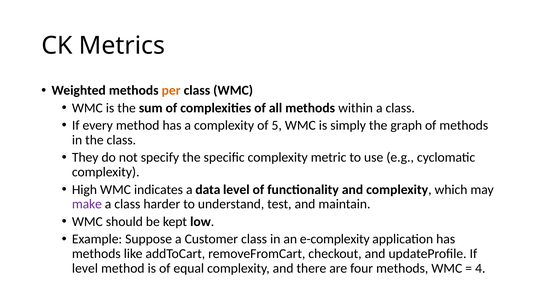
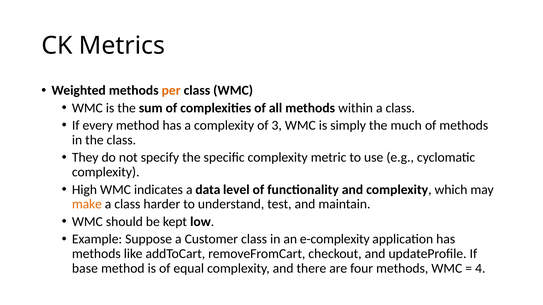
5: 5 -> 3
graph: graph -> much
make colour: purple -> orange
level at (85, 269): level -> base
